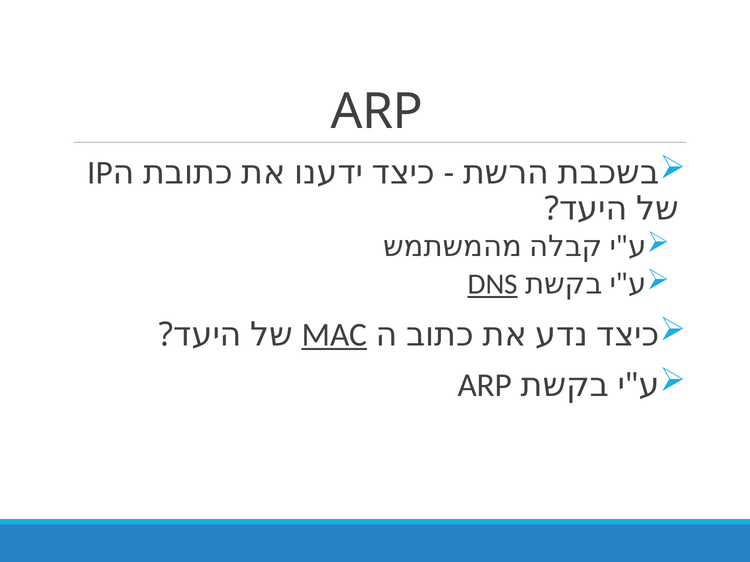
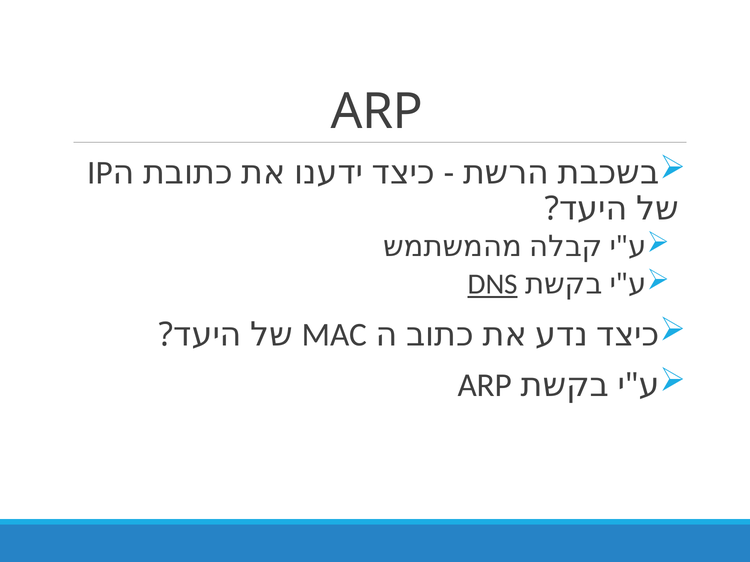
MAC underline: present -> none
